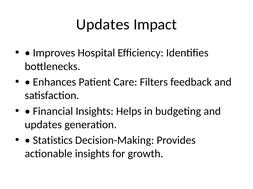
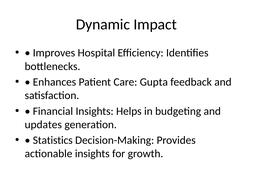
Updates at (103, 24): Updates -> Dynamic
Filters: Filters -> Gupta
